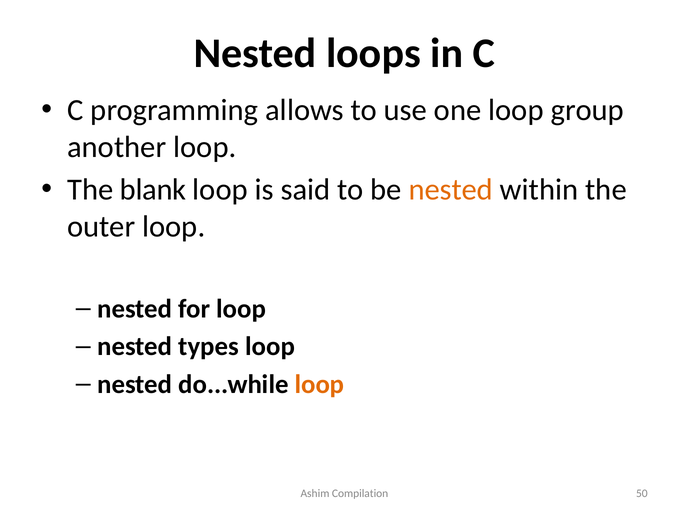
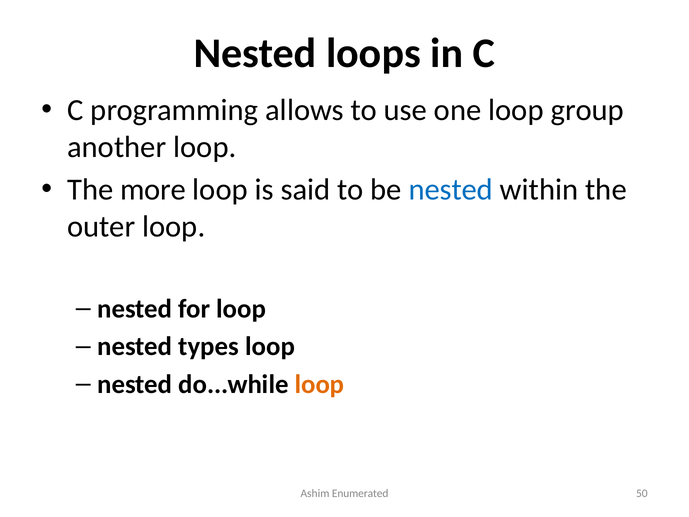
blank: blank -> more
nested at (451, 190) colour: orange -> blue
Compilation: Compilation -> Enumerated
